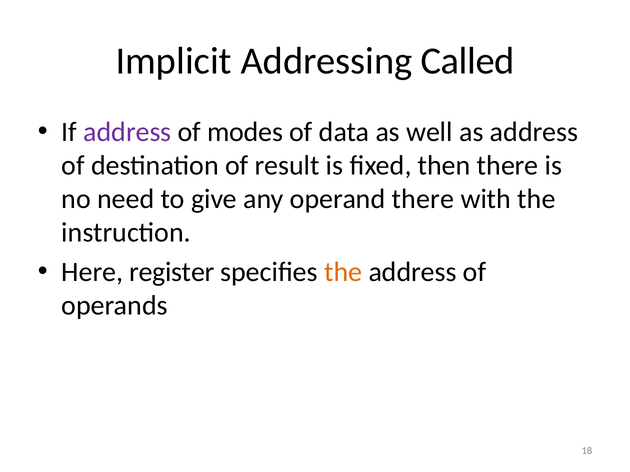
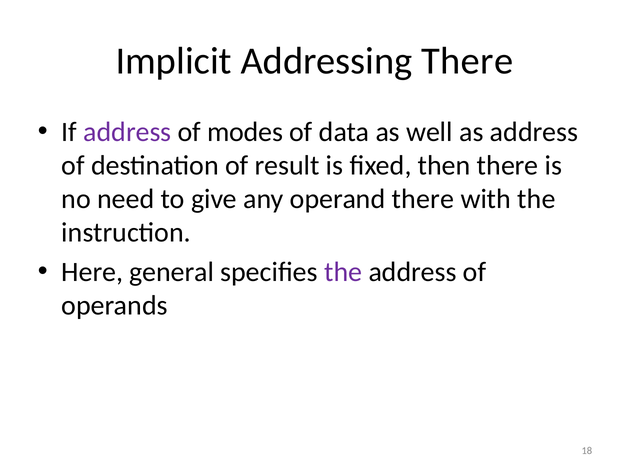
Addressing Called: Called -> There
register: register -> general
the at (343, 272) colour: orange -> purple
